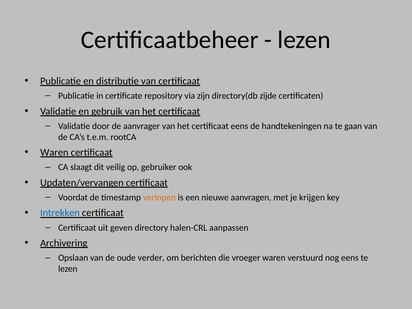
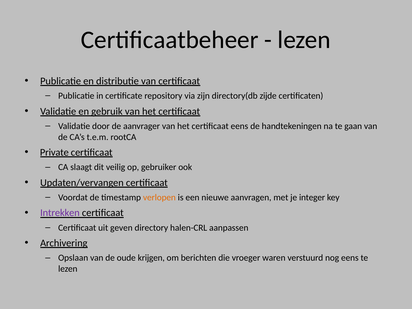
Waren at (54, 152): Waren -> Private
krijgen: krijgen -> integer
Intrekken colour: blue -> purple
verder: verder -> krijgen
